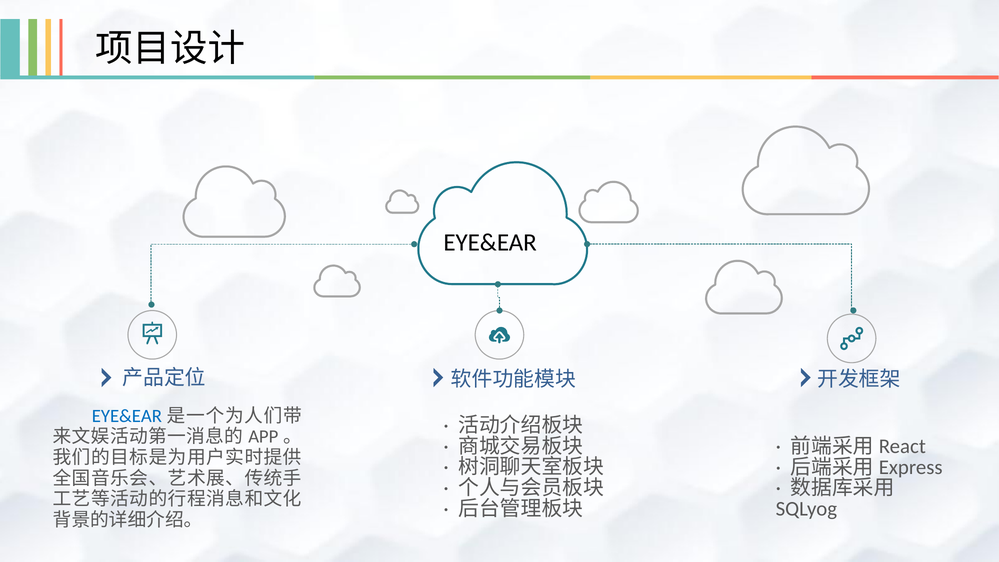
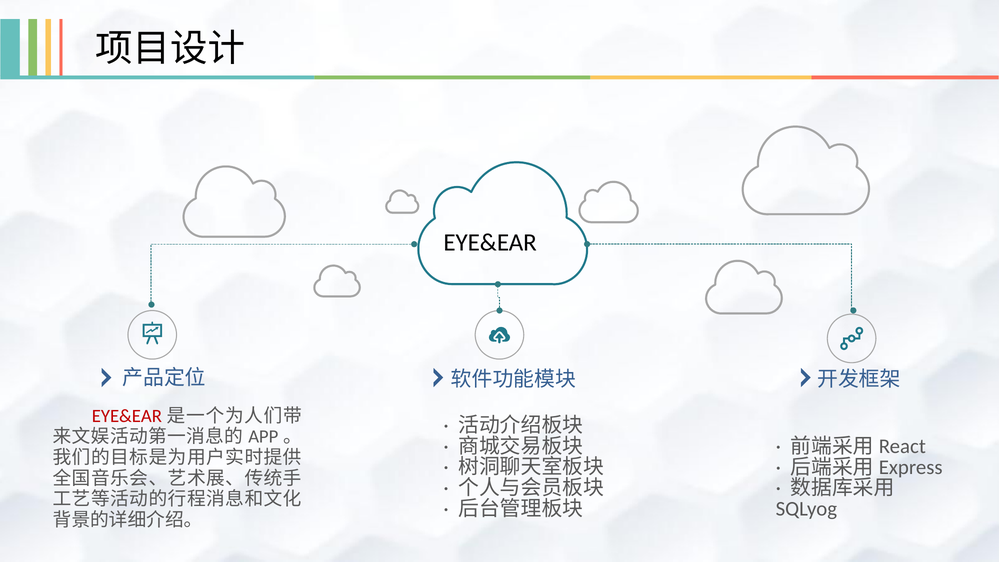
EYE&EAR at (127, 416) colour: blue -> red
